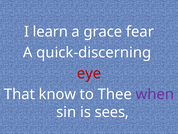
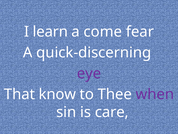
grace: grace -> come
eye colour: red -> purple
sees: sees -> care
